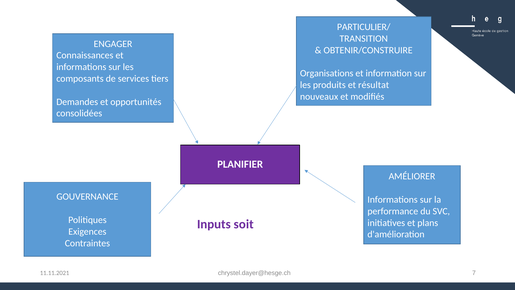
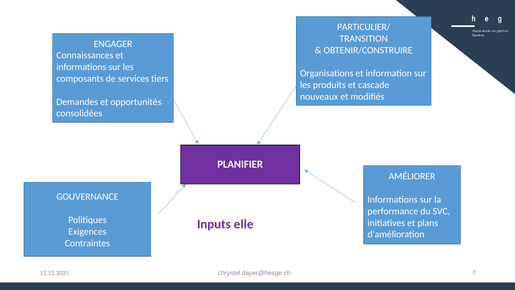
résultat: résultat -> cascade
soit: soit -> elle
